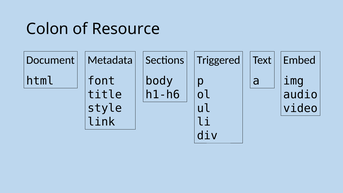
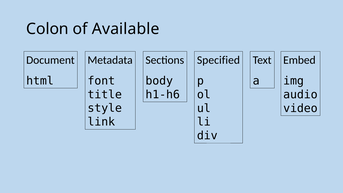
Resource: Resource -> Available
Triggered: Triggered -> Specified
